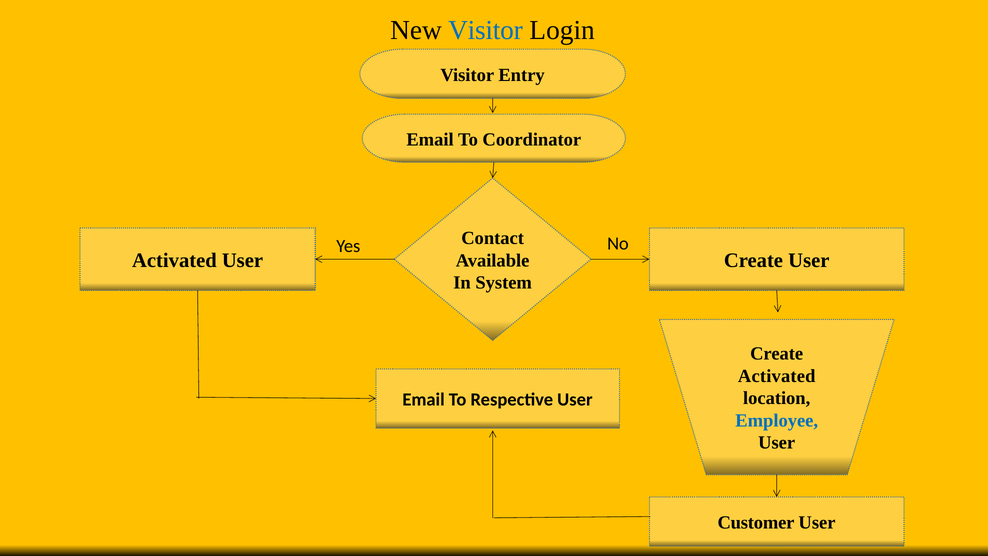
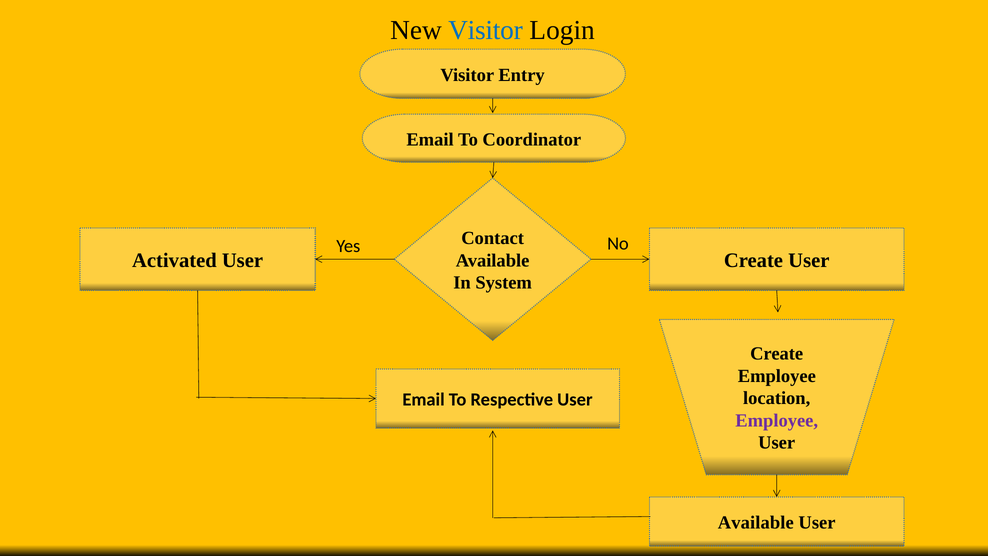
Activated at (777, 376): Activated -> Employee
Employee at (777, 420) colour: blue -> purple
Customer at (756, 523): Customer -> Available
